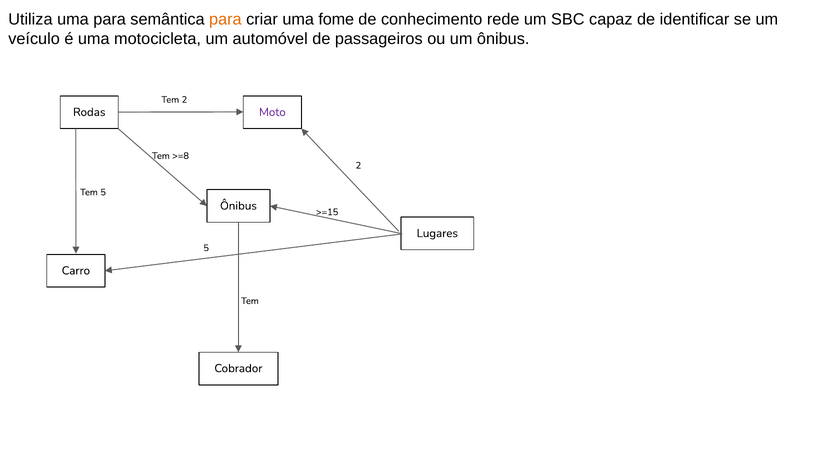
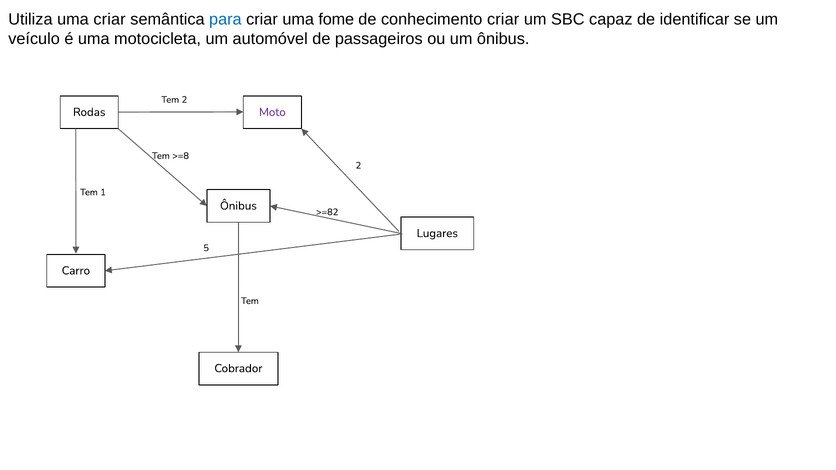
uma para: para -> criar
para at (225, 19) colour: orange -> blue
conhecimento rede: rede -> criar
Tem 5: 5 -> 1
>=15: >=15 -> >=82
